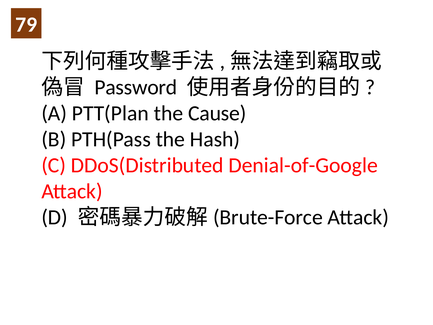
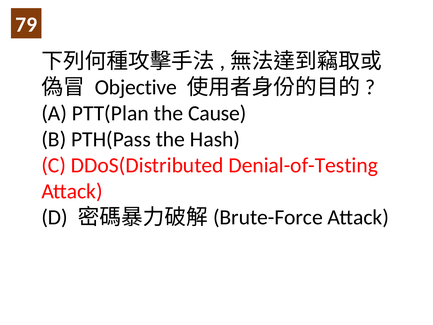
Password: Password -> Objective
Denial-of-Google: Denial-of-Google -> Denial-of-Testing
